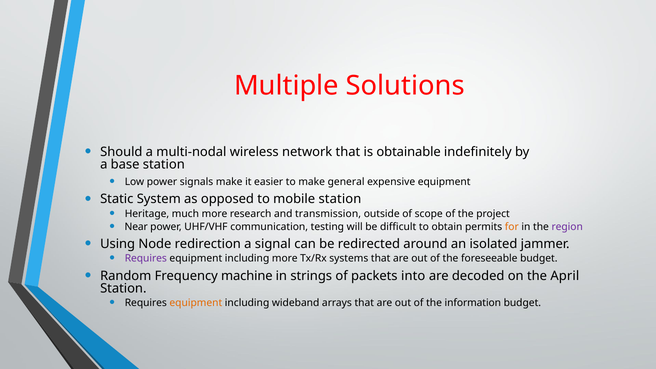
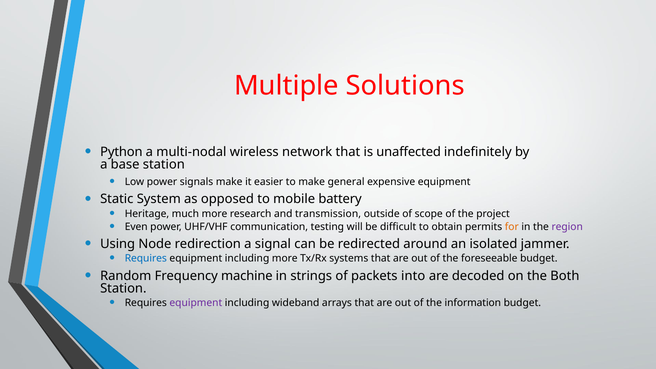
Should: Should -> Python
obtainable: obtainable -> unaffected
mobile station: station -> battery
Near: Near -> Even
Requires at (146, 258) colour: purple -> blue
April: April -> Both
equipment at (196, 303) colour: orange -> purple
